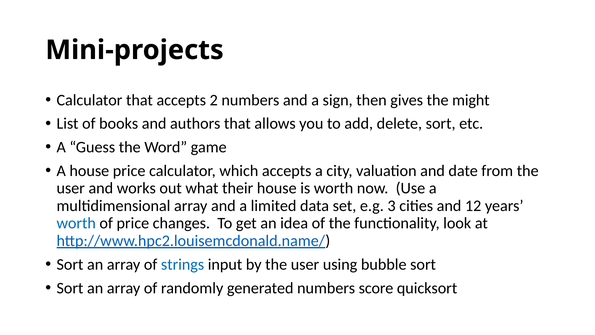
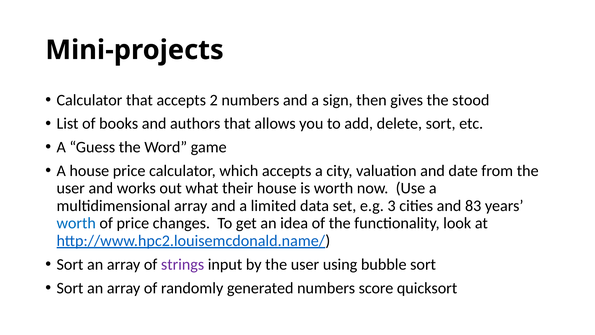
might: might -> stood
12: 12 -> 83
strings colour: blue -> purple
